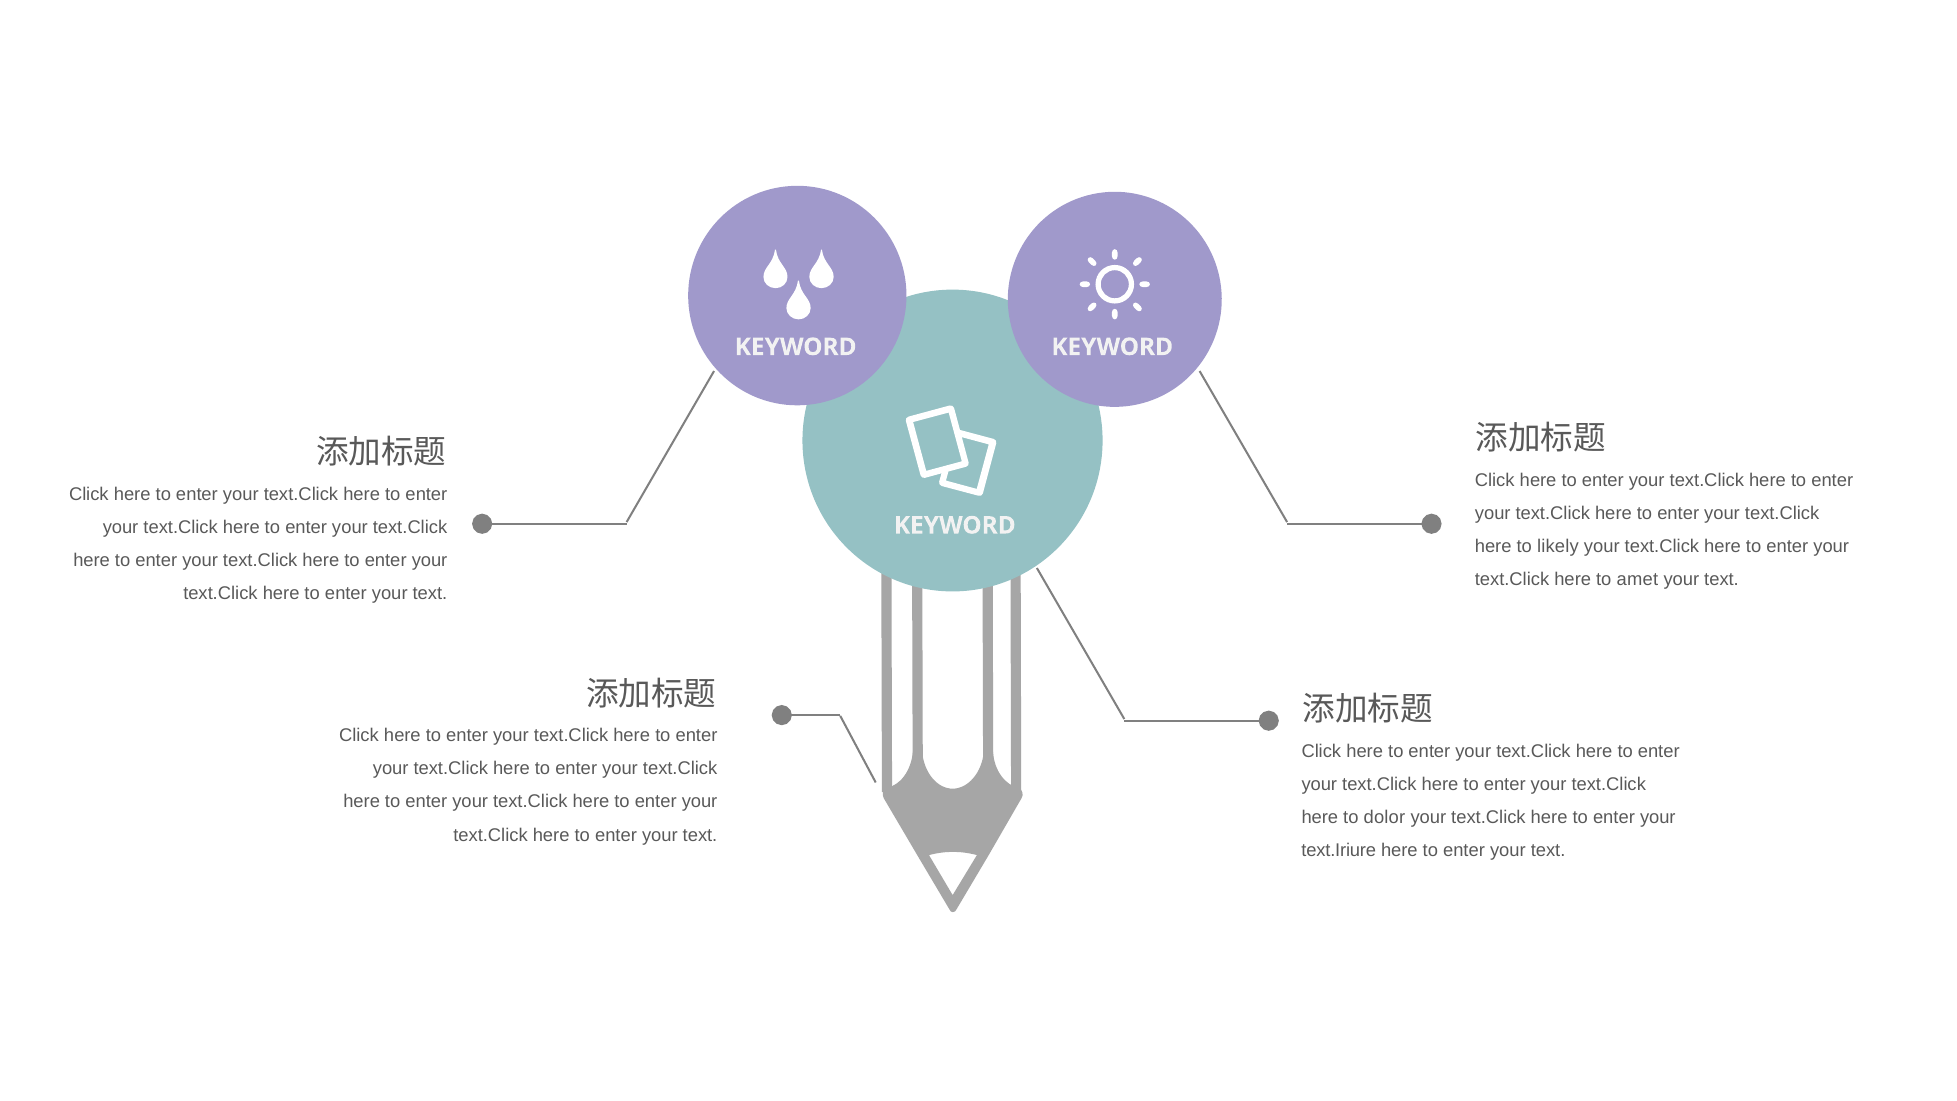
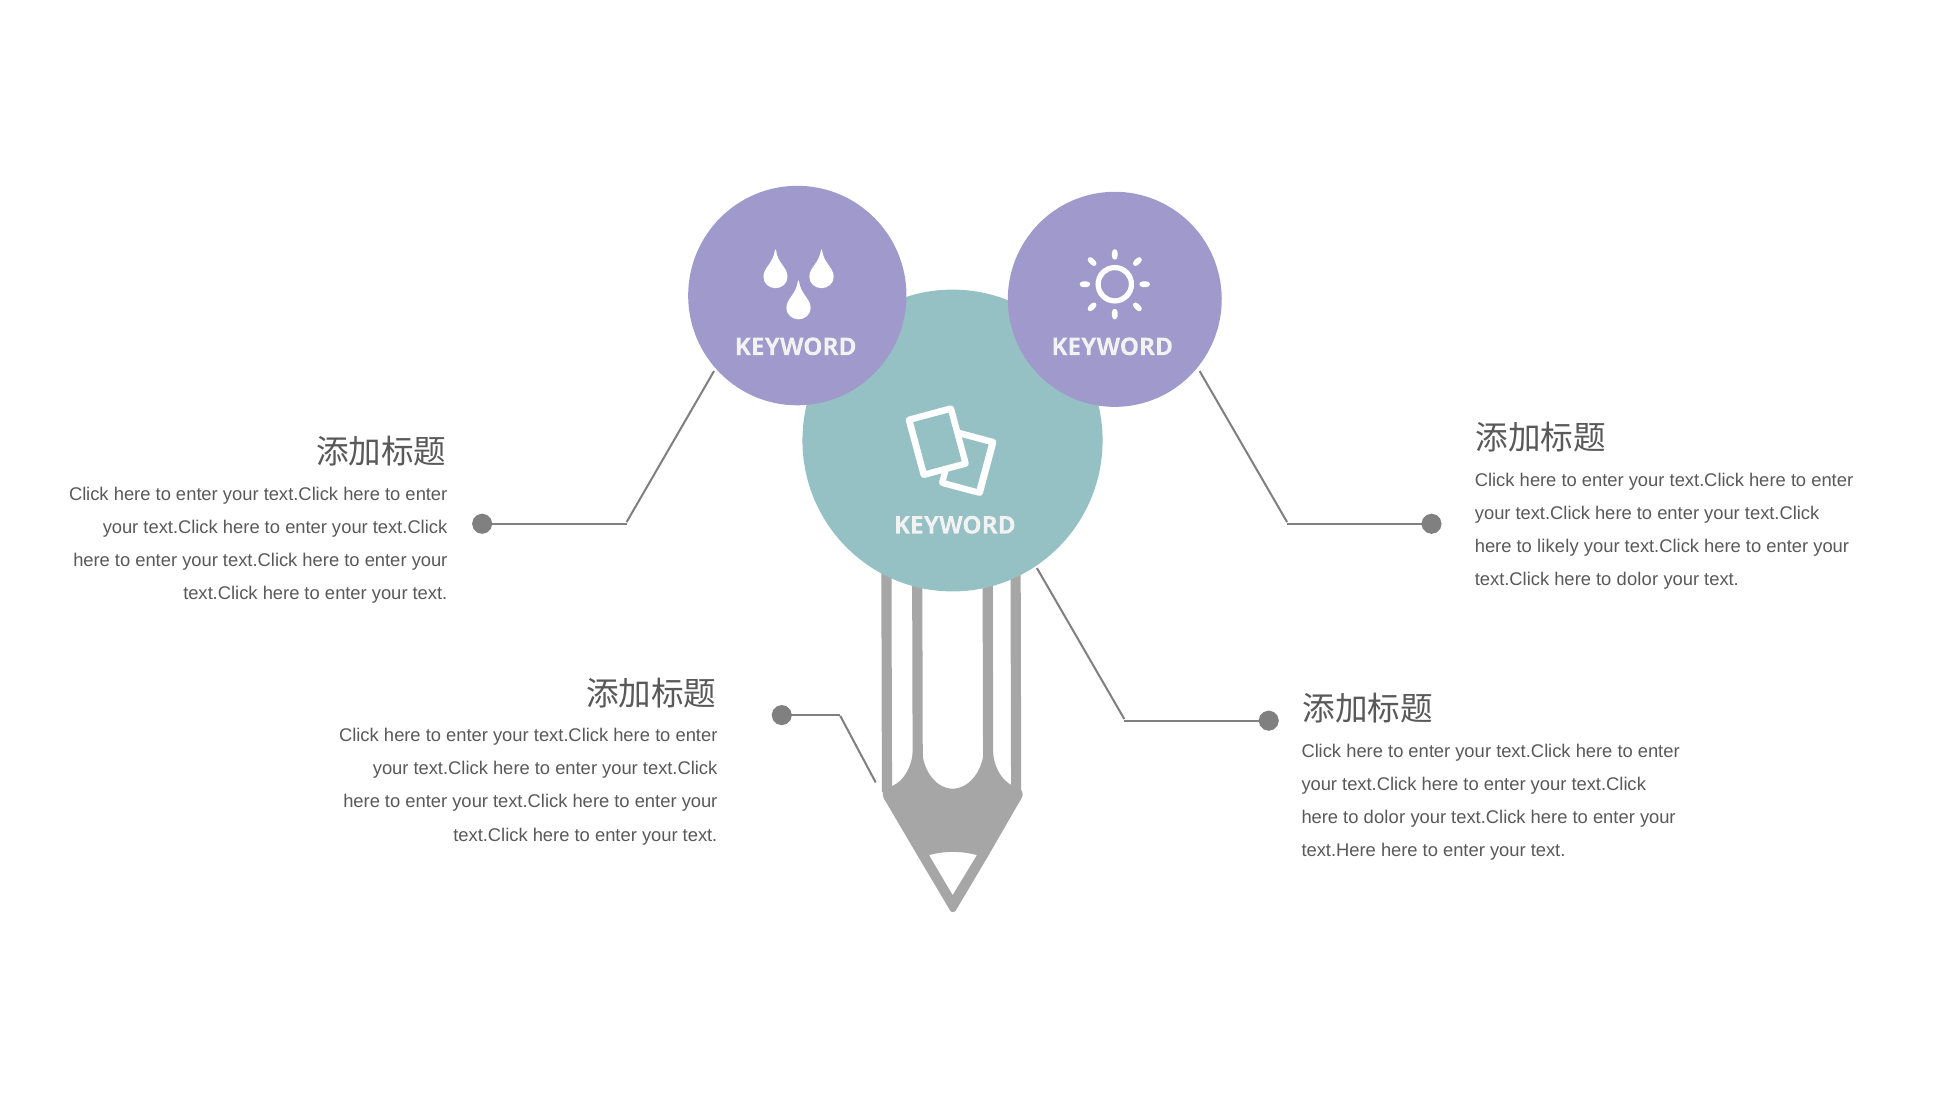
amet at (1637, 580): amet -> dolor
text.Iriure: text.Iriure -> text.Here
